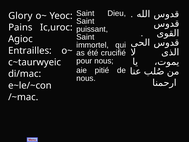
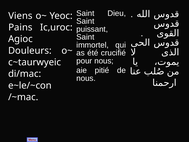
Glory: Glory -> Viens
Entrailles: Entrailles -> Douleurs
